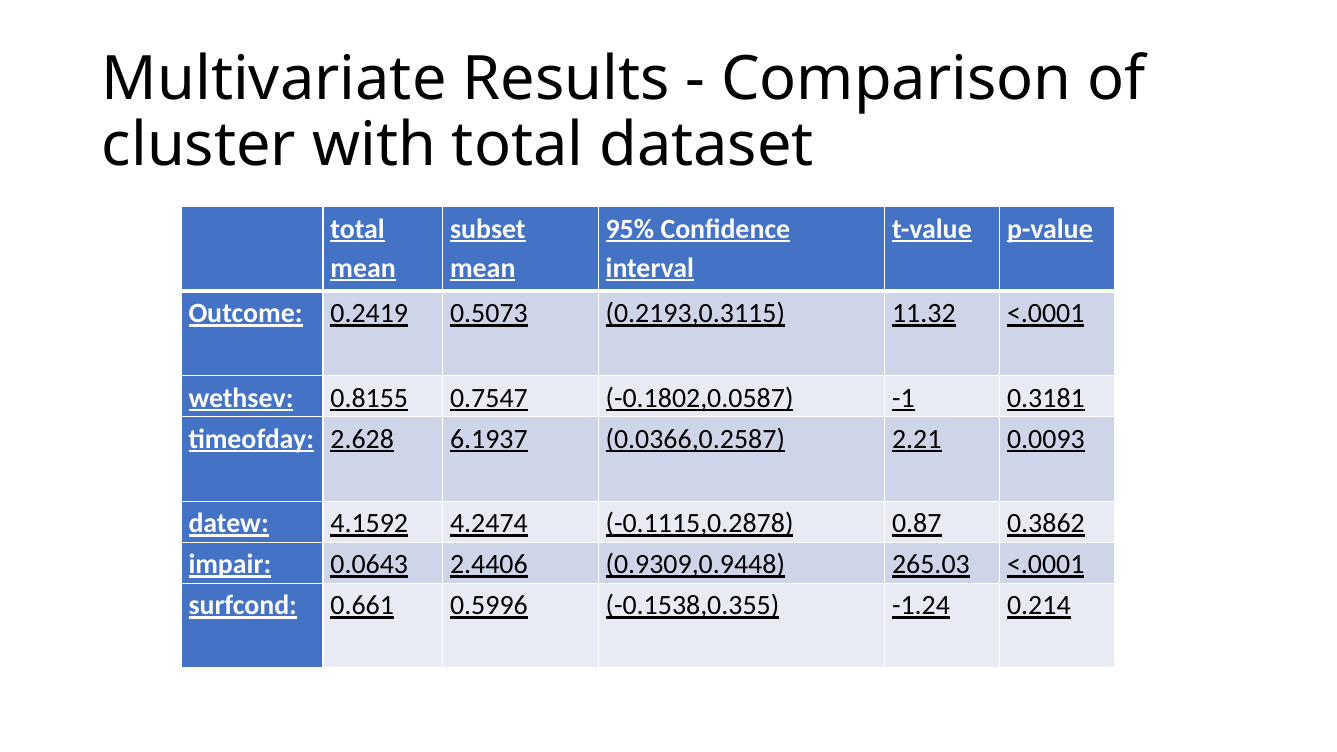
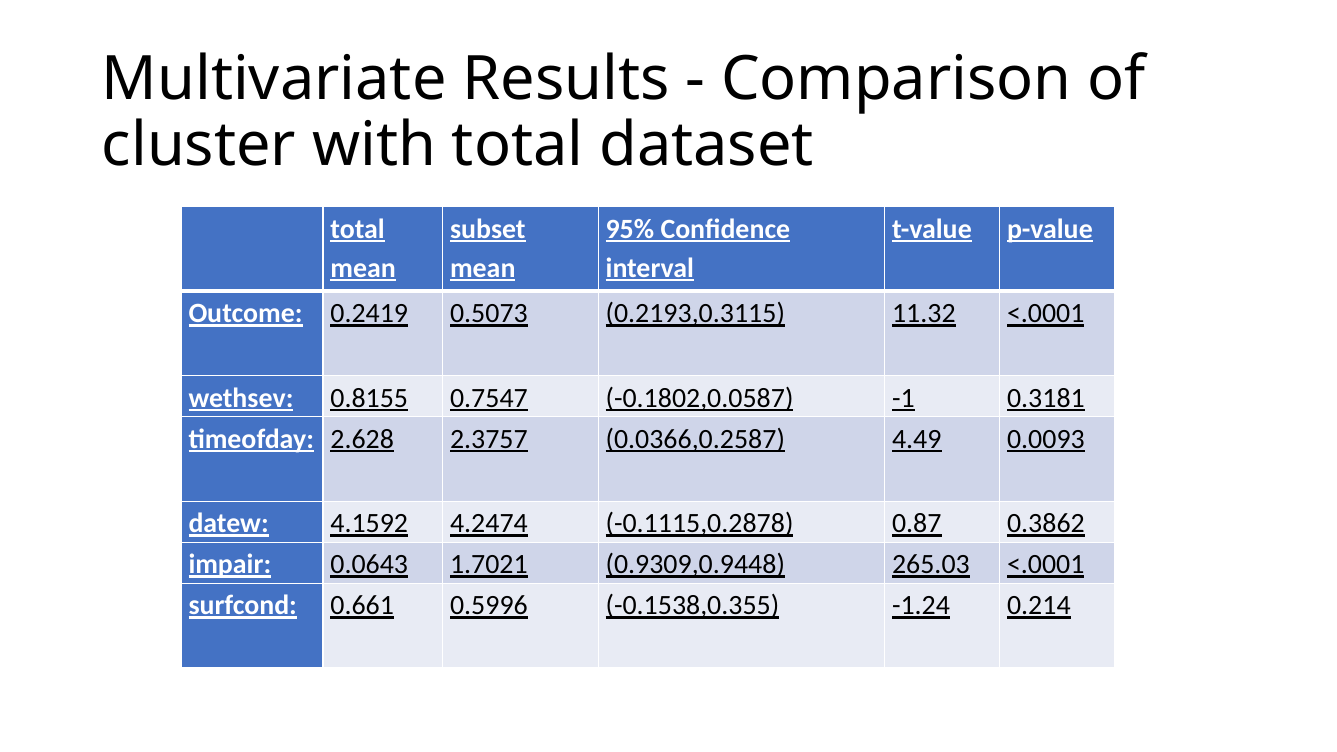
6.1937: 6.1937 -> 2.3757
2.21: 2.21 -> 4.49
2.4406: 2.4406 -> 1.7021
